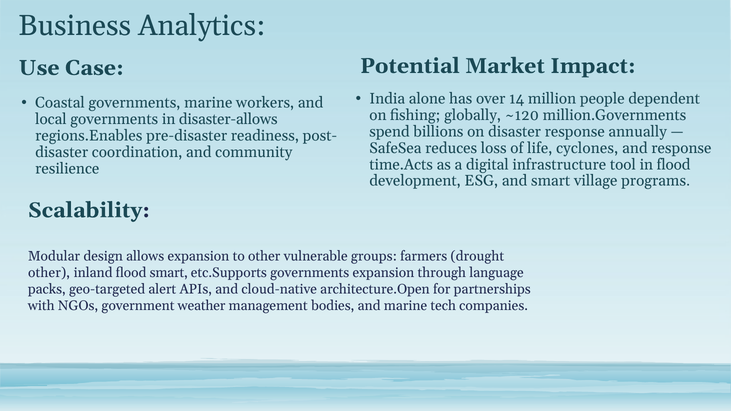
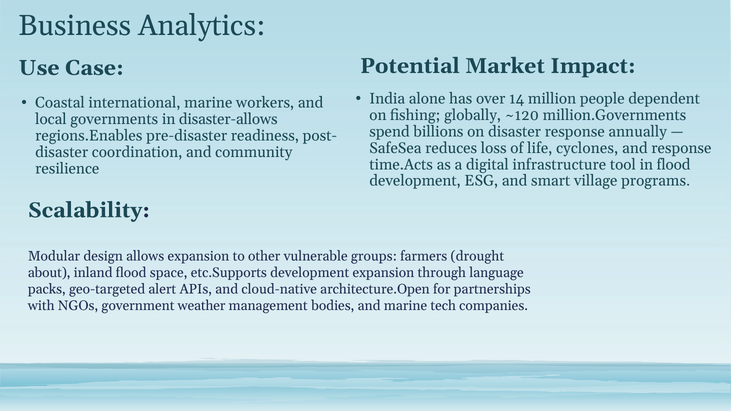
Coastal governments: governments -> international
other at (49, 273): other -> about
flood smart: smart -> space
etc.Supports governments: governments -> development
